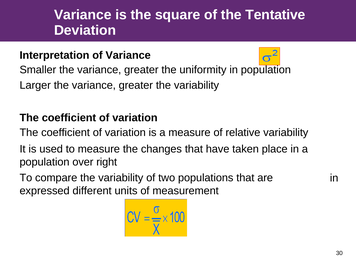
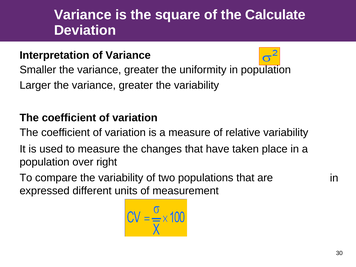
Tentative: Tentative -> Calculate
